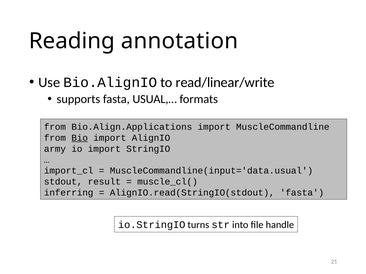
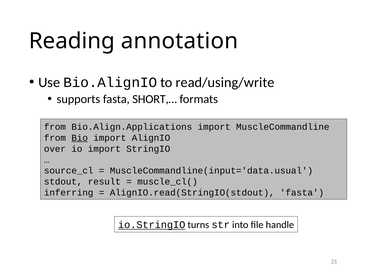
read/linear/write: read/linear/write -> read/using/write
USUAL,…: USUAL,… -> SHORT,…
army: army -> over
import_cl: import_cl -> source_cl
io.StringIO underline: none -> present
